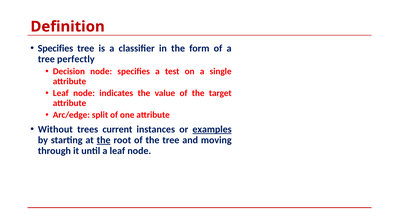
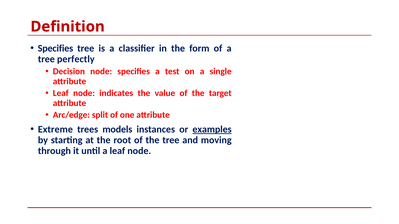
Without: Without -> Extreme
current: current -> models
the at (104, 140) underline: present -> none
